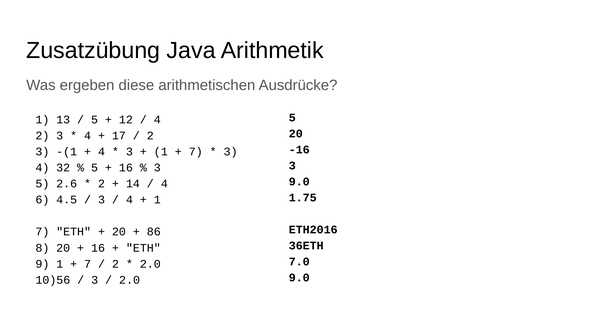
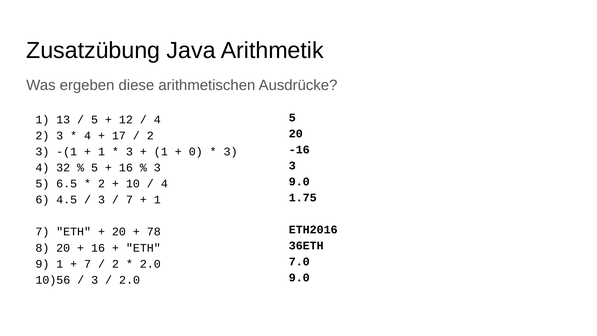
4 at (102, 152): 4 -> 1
7 at (196, 152): 7 -> 0
2.6: 2.6 -> 6.5
14: 14 -> 10
4 at (129, 200): 4 -> 7
86: 86 -> 78
